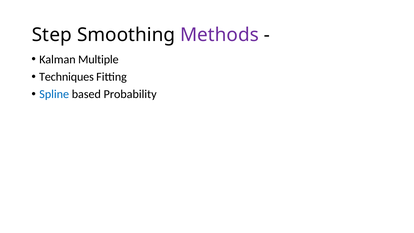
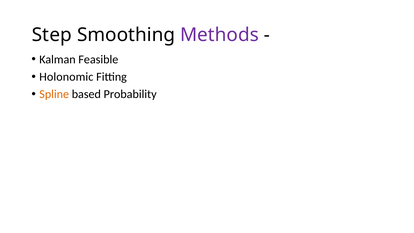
Multiple: Multiple -> Feasible
Techniques: Techniques -> Holonomic
Spline colour: blue -> orange
